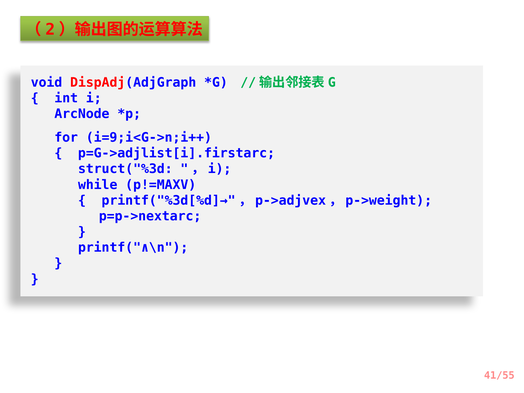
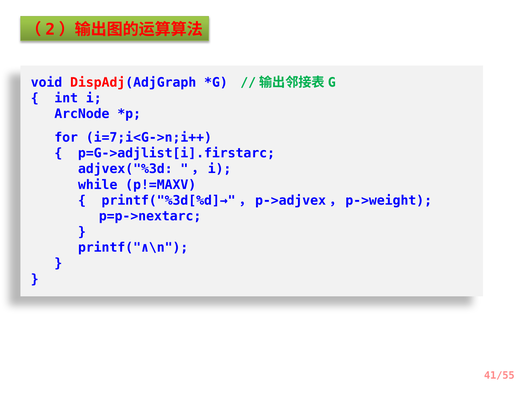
i=9;i<G->n;i++: i=9;i<G->n;i++ -> i=7;i<G->n;i++
struct("%3d: struct("%3d -> adjvex("%3d
